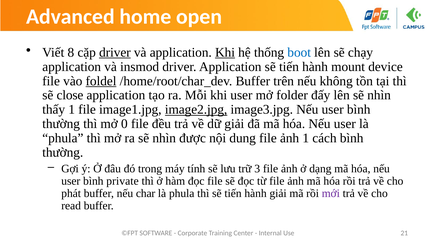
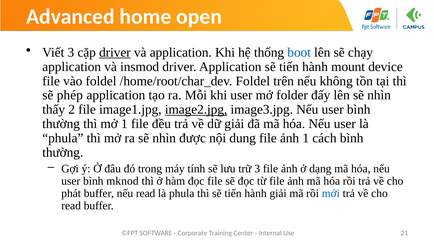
Viết 8: 8 -> 3
Khi at (225, 52) underline: present -> none
foldel at (101, 81) underline: present -> none
/home/root/char_dev Buffer: Buffer -> Foldel
close: close -> phép
thấy 1: 1 -> 2
mở 0: 0 -> 1
private: private -> mknod
nếu char: char -> read
mới colour: purple -> blue
